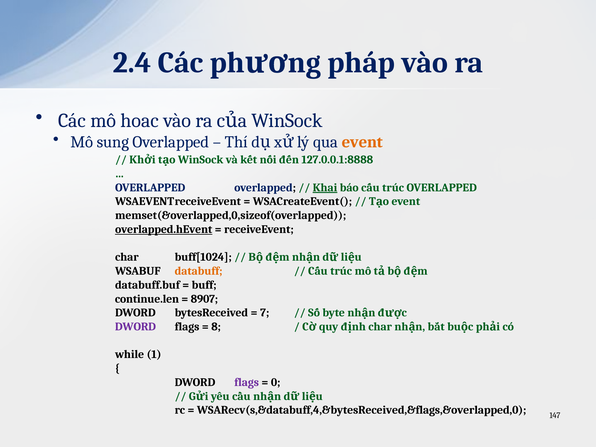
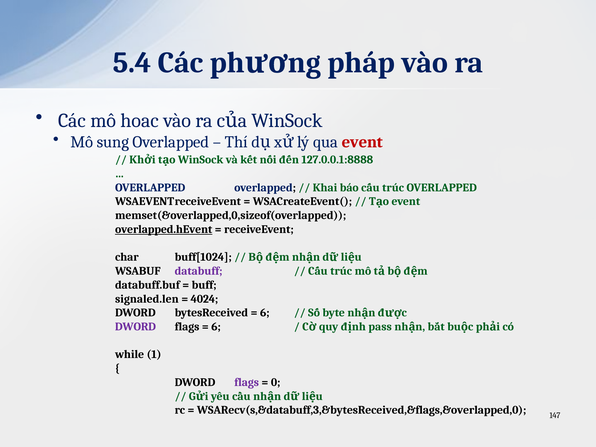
2.4: 2.4 -> 5.4
event at (362, 142) colour: orange -> red
Khai underline: present -> none
databuff colour: orange -> purple
continue.len: continue.len -> signaled.len
8907: 8907 -> 4024
7 at (265, 313): 7 -> 6
8 at (216, 327): 8 -> 6
char at (380, 327): char -> pass
WSARecv(s,&databuff,4,&bytesReceived,&flags,&overlapped,0: WSARecv(s,&databuff,4,&bytesReceived,&flags,&overlapped,0 -> WSARecv(s,&databuff,3,&bytesReceived,&flags,&overlapped,0
